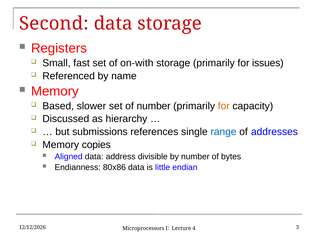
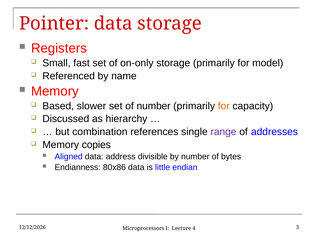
Second: Second -> Pointer
on-with: on-with -> on-only
issues: issues -> model
submissions: submissions -> combination
range colour: blue -> purple
